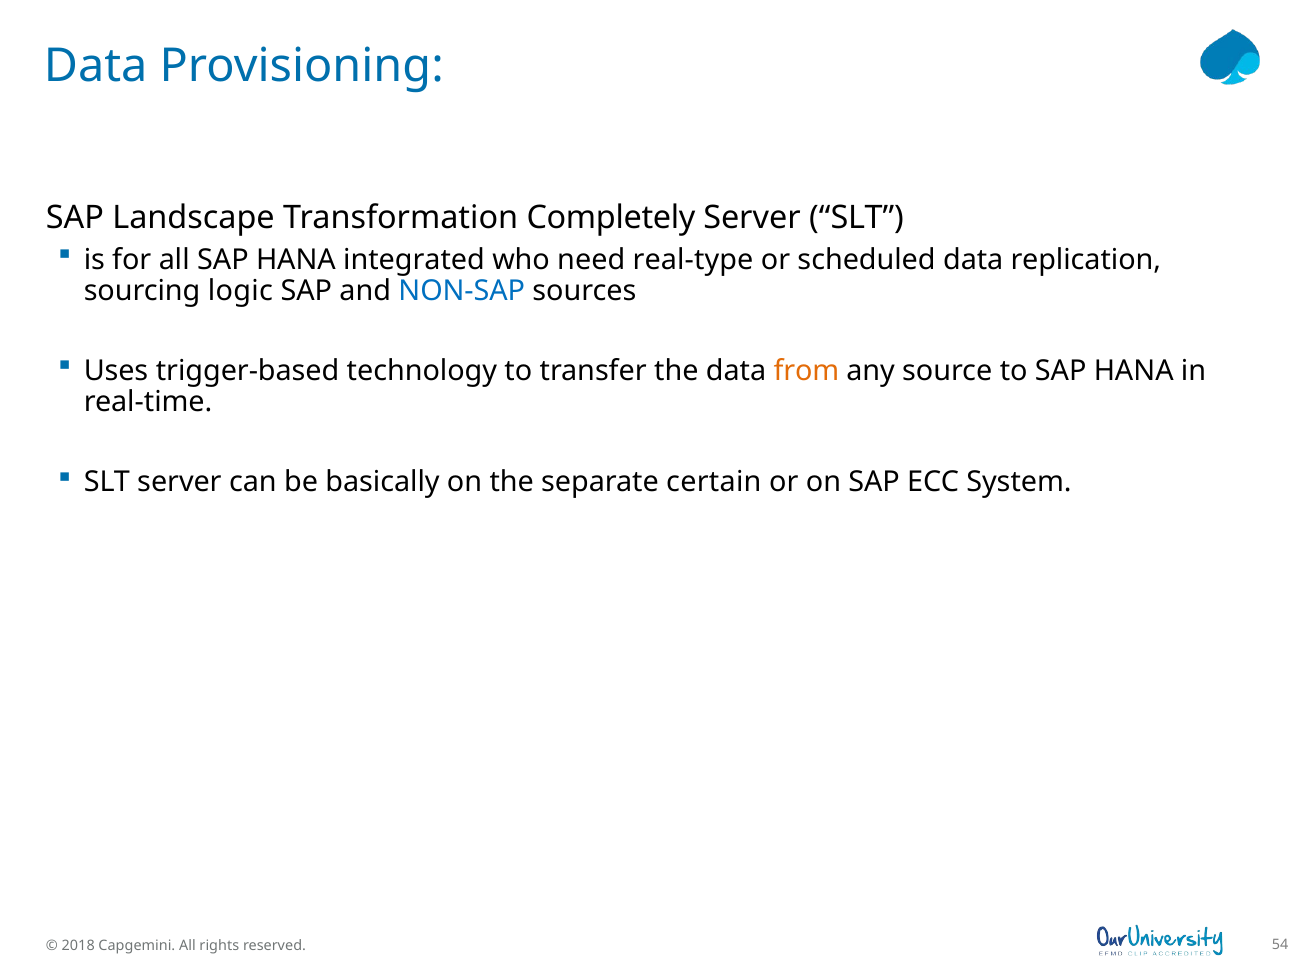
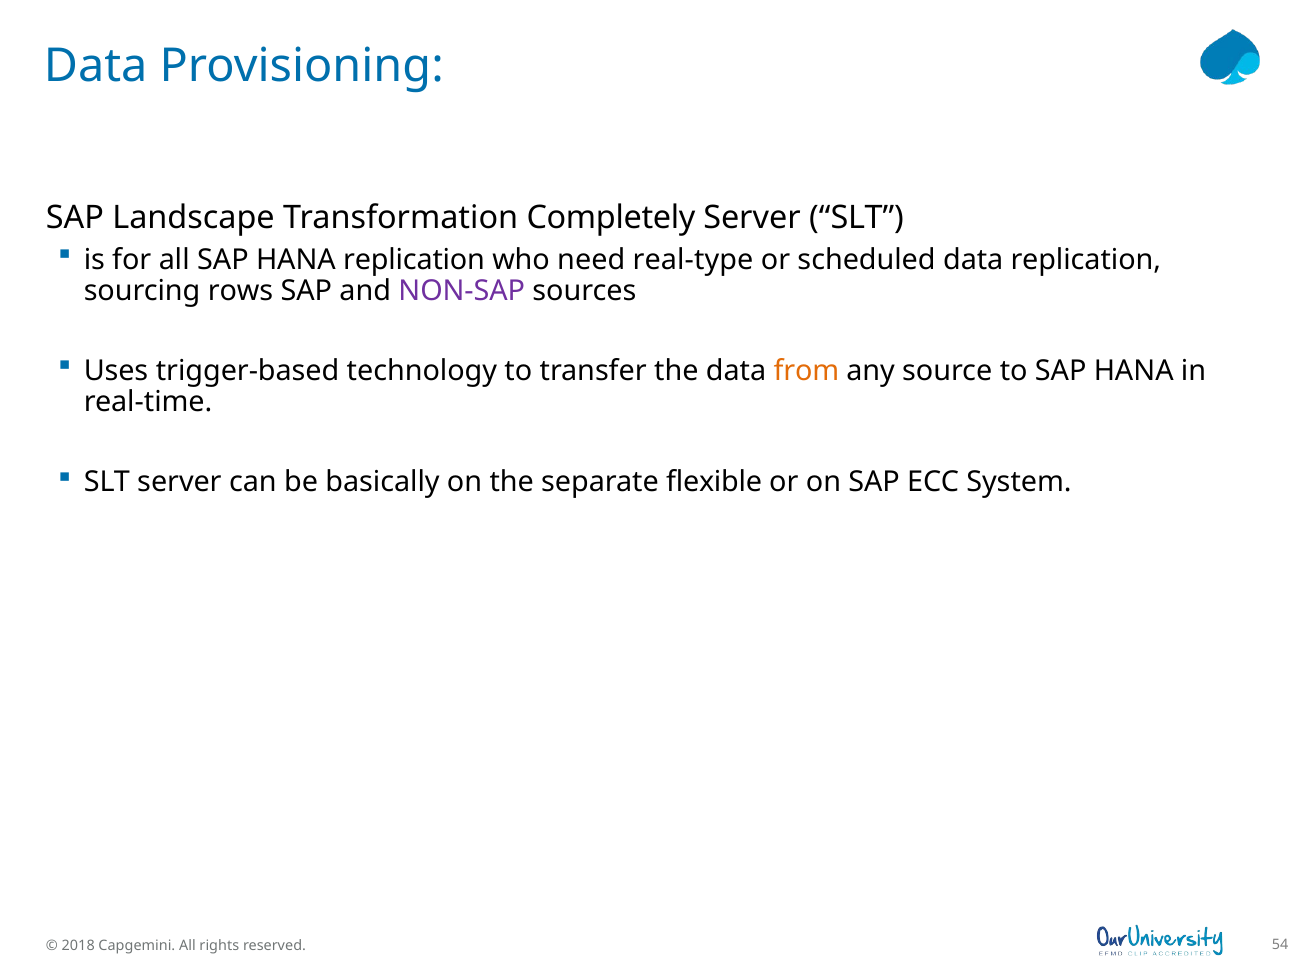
HANA integrated: integrated -> replication
logic: logic -> rows
NON-SAP colour: blue -> purple
certain: certain -> flexible
